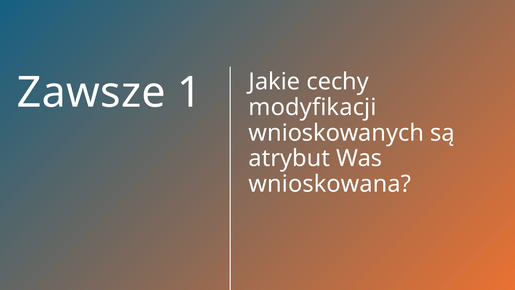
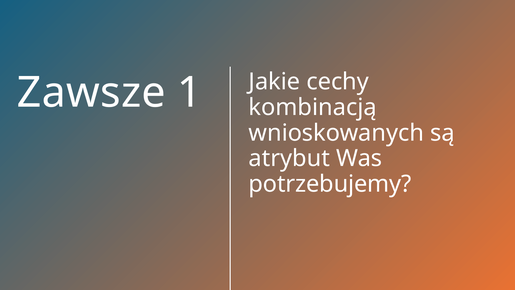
modyfikacji: modyfikacji -> kombinacją
wnioskowana: wnioskowana -> potrzebujemy
